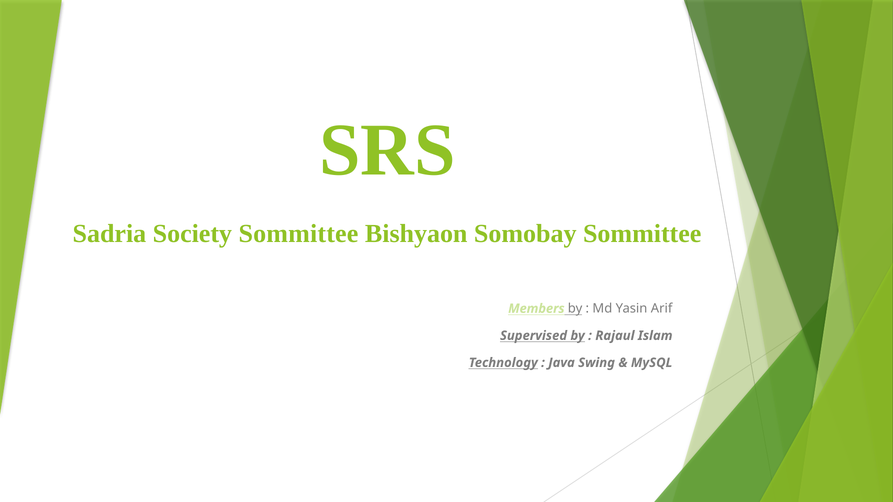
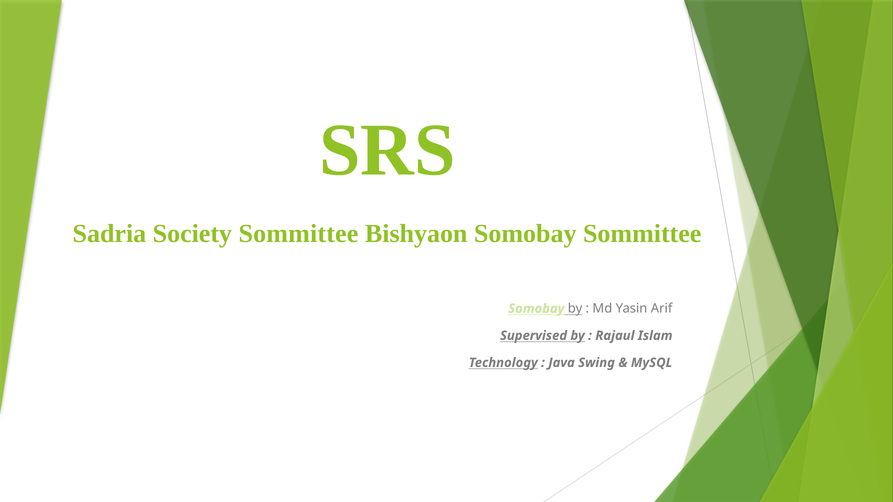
Members at (536, 309): Members -> Somobay
